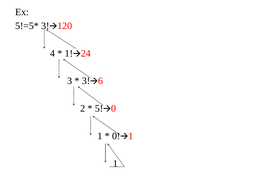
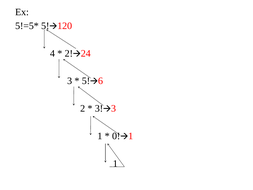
3 at (45, 26): 3 -> 5
1 at (69, 53): 1 -> 2
3 at (86, 81): 3 -> 5
5 at (99, 108): 5 -> 3
0 at (113, 108): 0 -> 3
